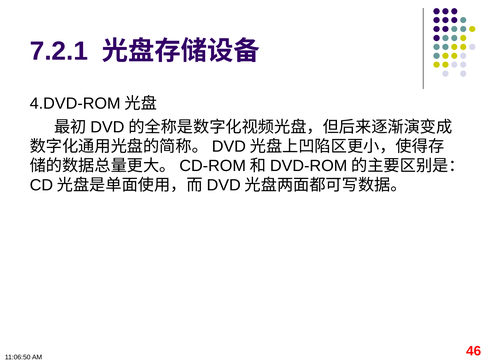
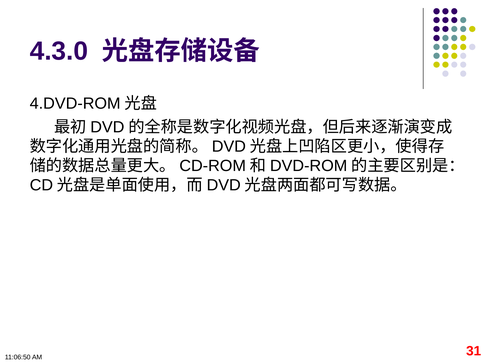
7.2.1: 7.2.1 -> 4.3.0
46: 46 -> 31
